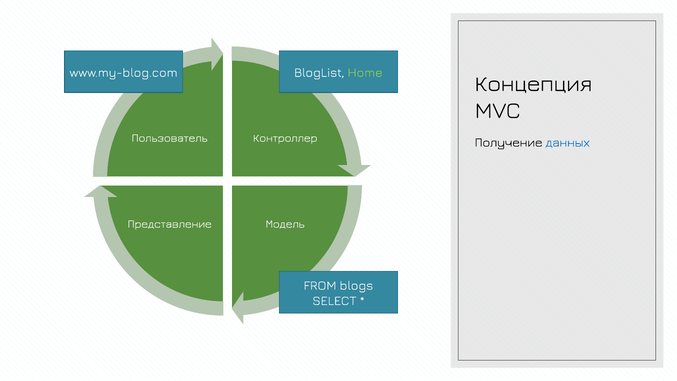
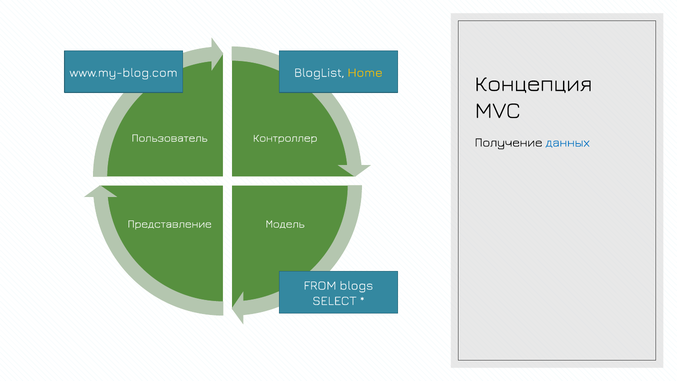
Home colour: light green -> yellow
